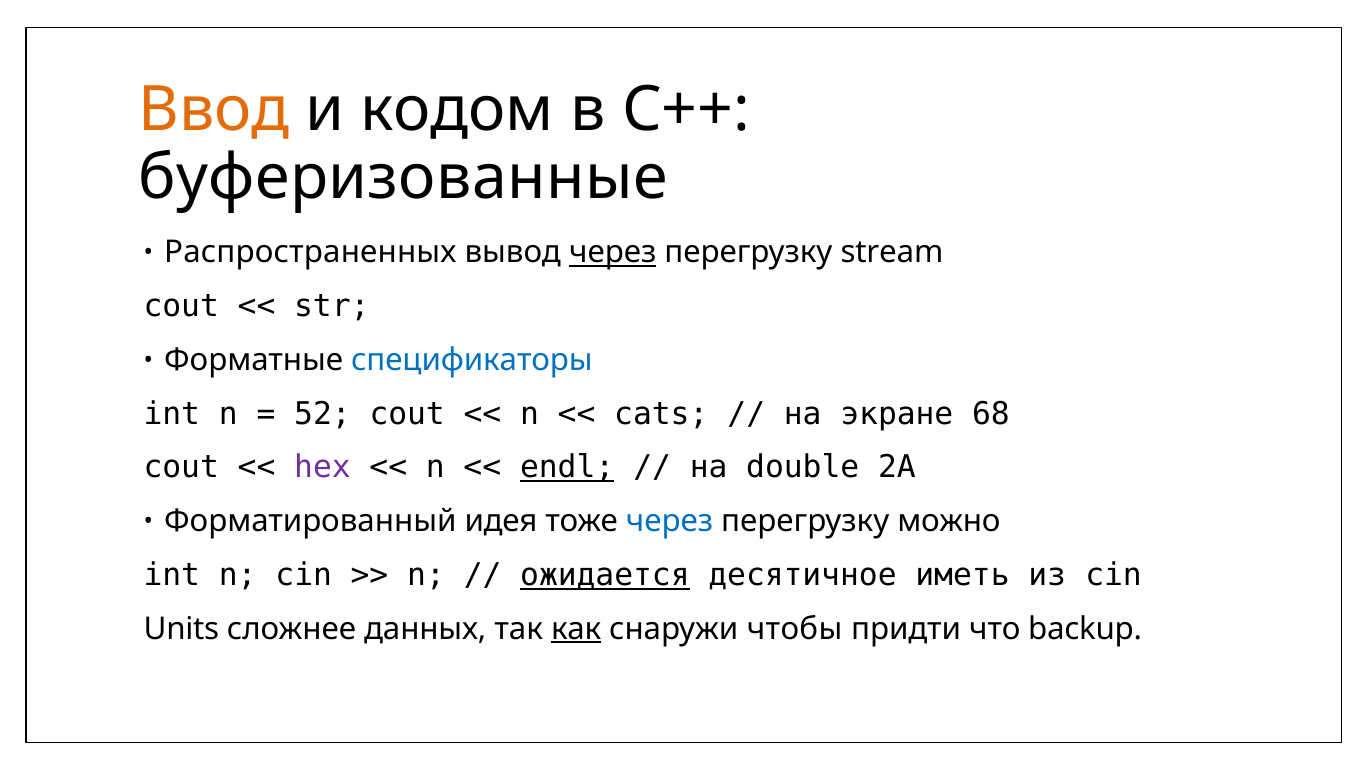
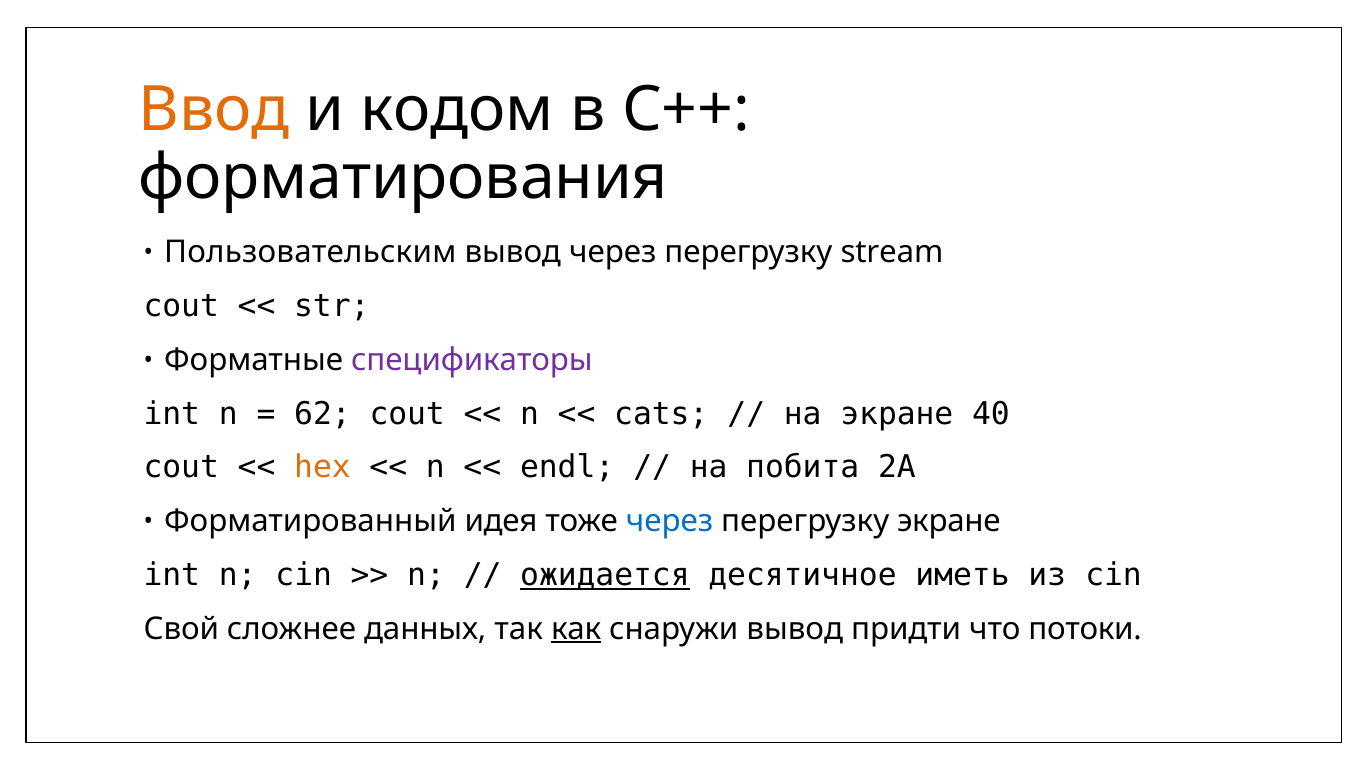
буферизованные: буферизованные -> форматирования
Распространенных: Распространенных -> Пользовательским
через at (613, 253) underline: present -> none
спецификаторы colour: blue -> purple
52: 52 -> 62
68: 68 -> 40
hex colour: purple -> orange
endl underline: present -> none
double: double -> побита
перегрузку можно: можно -> экране
Units: Units -> Свой
снаружи чтобы: чтобы -> вывод
backup: backup -> потоки
